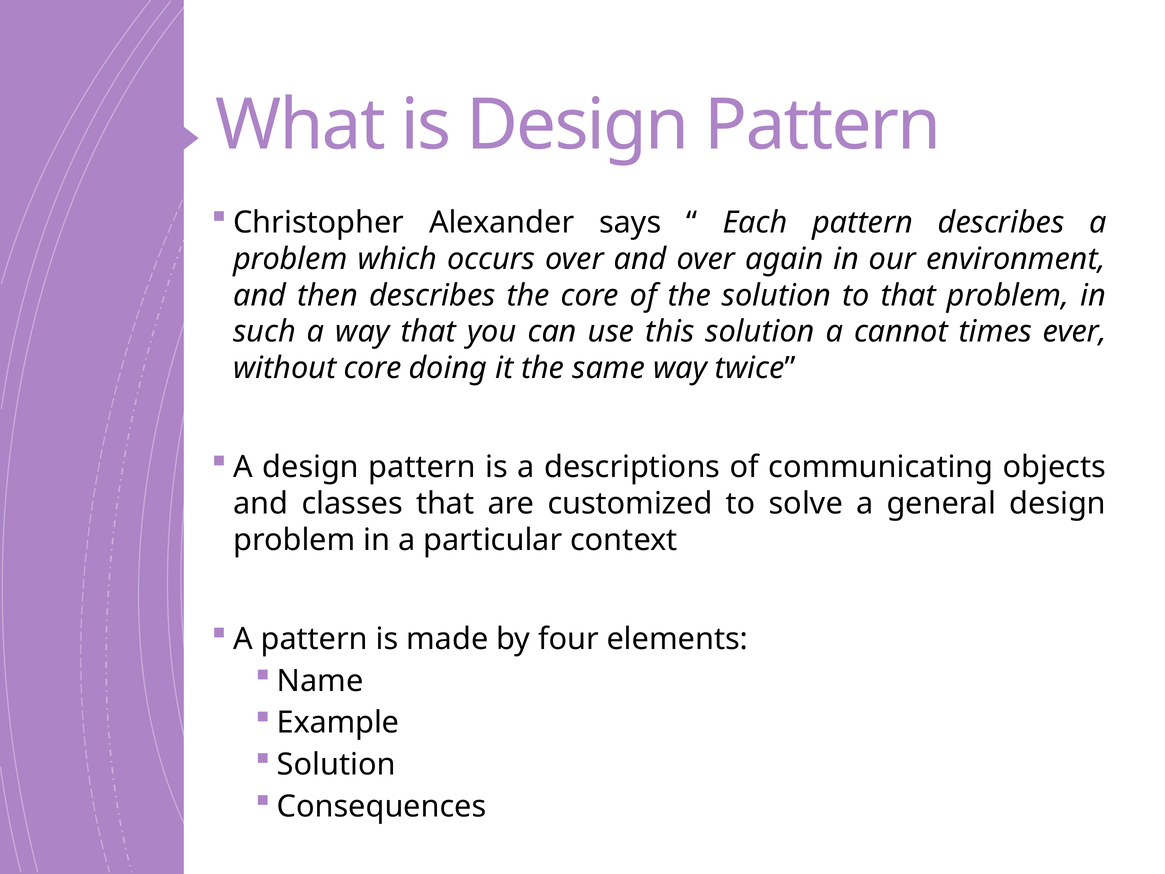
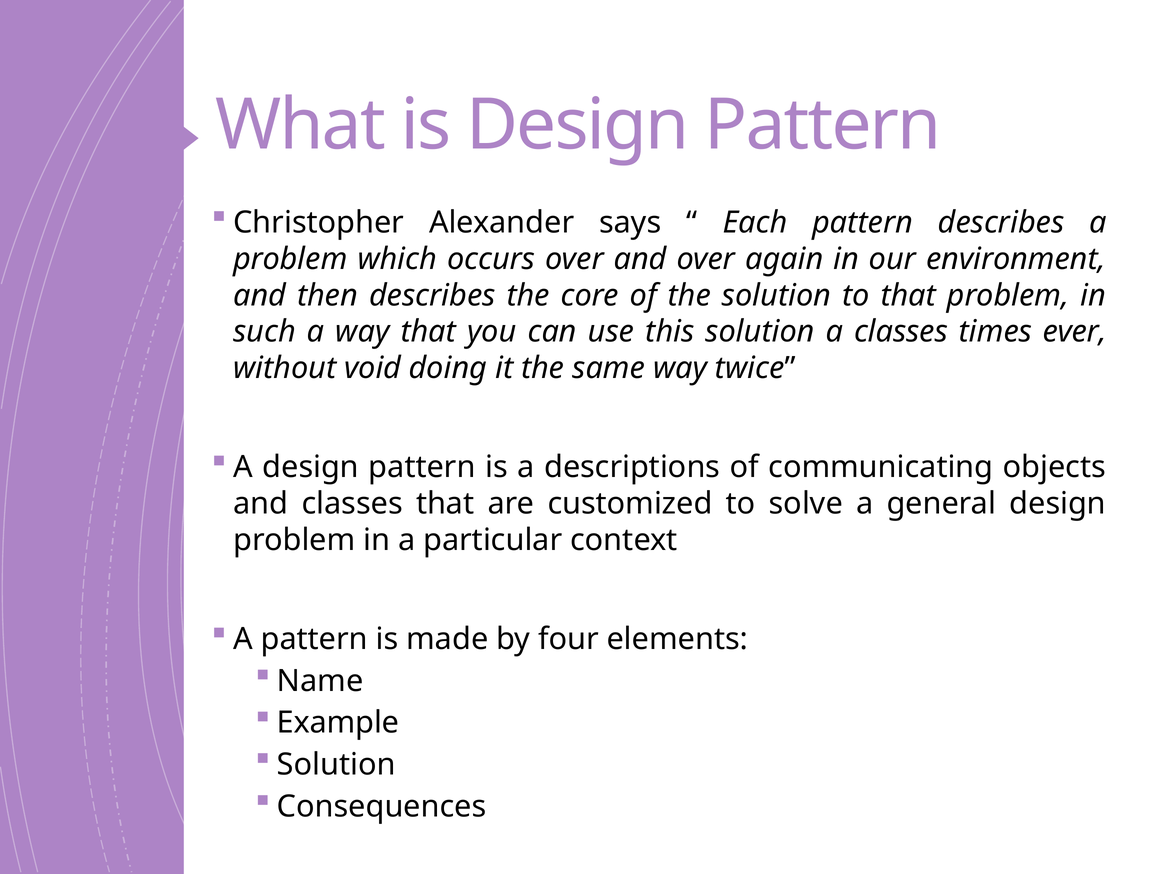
a cannot: cannot -> classes
without core: core -> void
